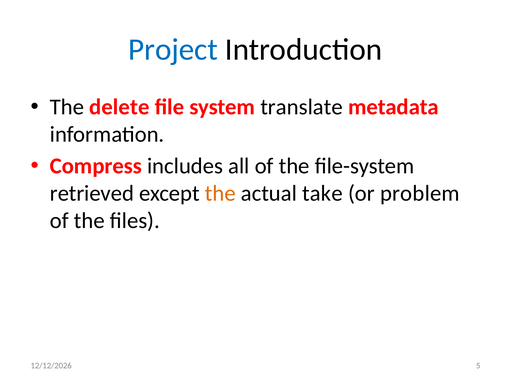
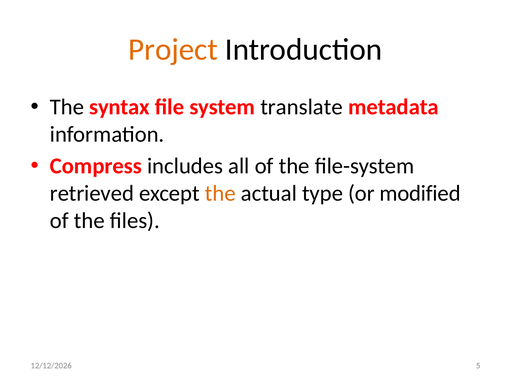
Project colour: blue -> orange
delete: delete -> syntax
take: take -> type
problem: problem -> modified
